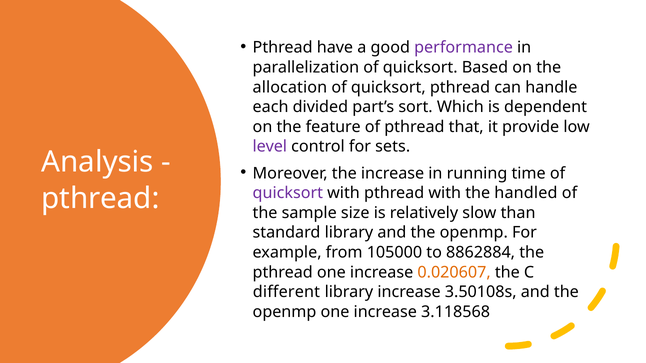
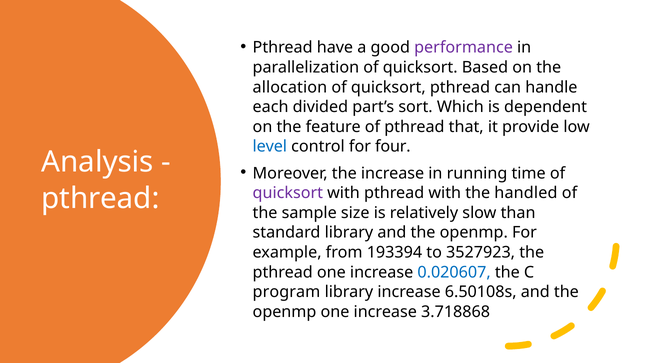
level colour: purple -> blue
sets: sets -> four
105000: 105000 -> 193394
8862884: 8862884 -> 3527923
0.020607 colour: orange -> blue
different: different -> program
3.50108s: 3.50108s -> 6.50108s
3.118568: 3.118568 -> 3.718868
